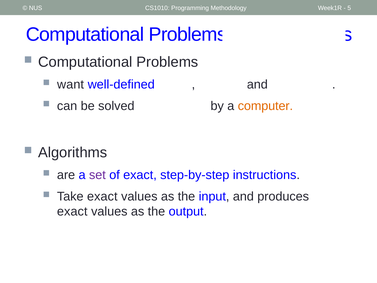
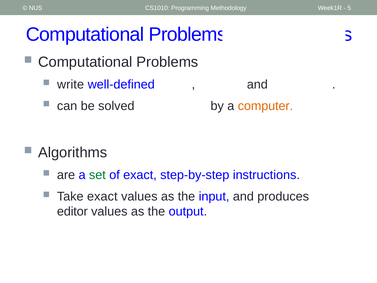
want: want -> write
set colour: purple -> green
exact at (72, 211): exact -> editor
